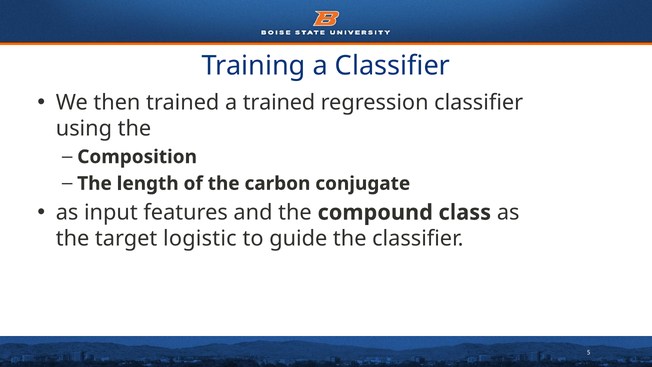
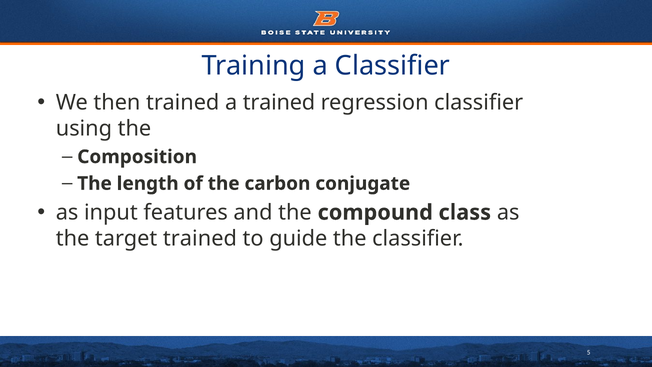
target logistic: logistic -> trained
